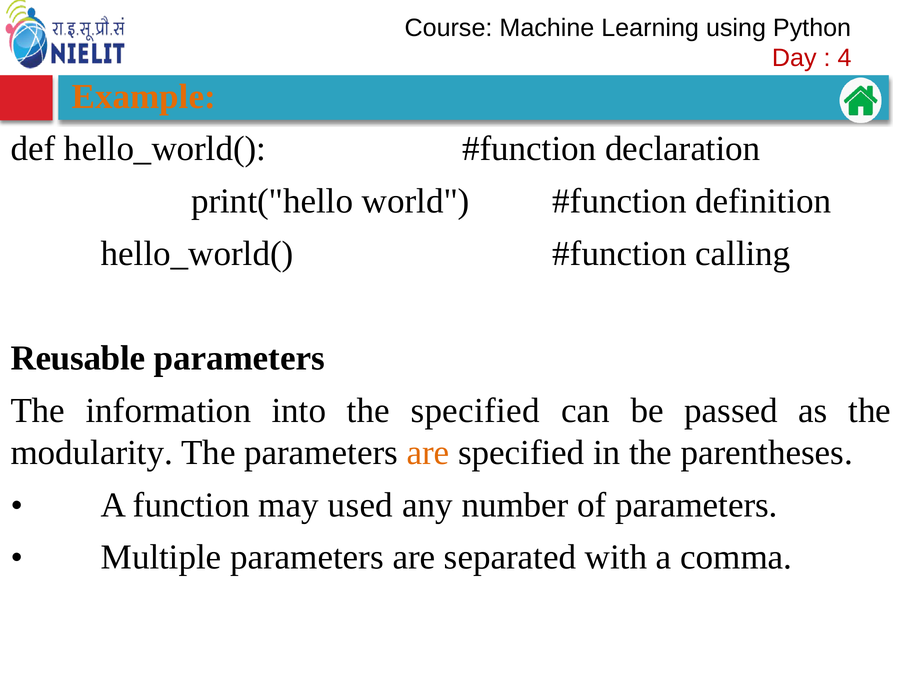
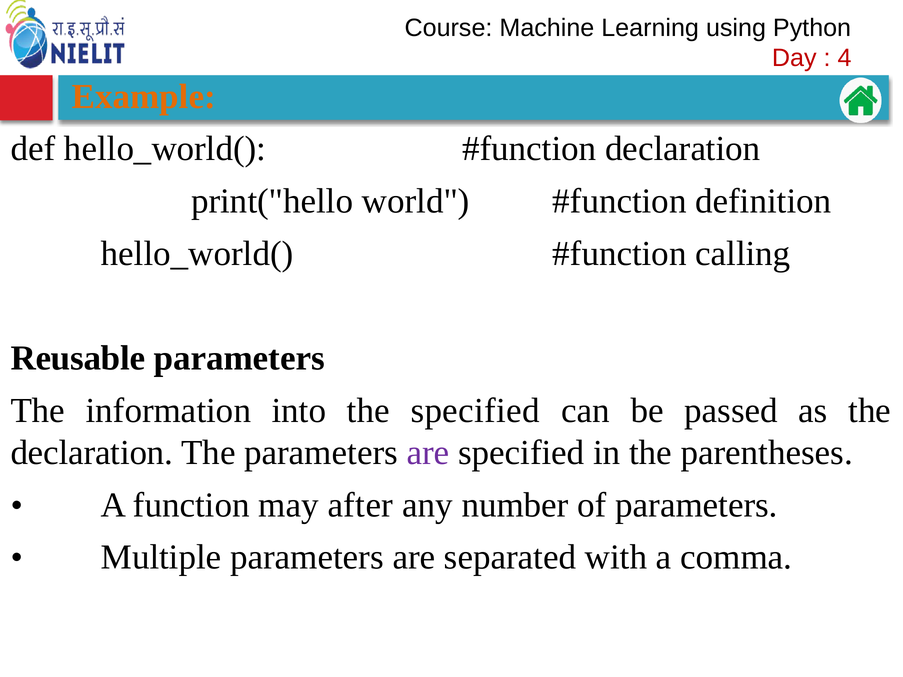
modularity at (92, 453): modularity -> declaration
are at (428, 453) colour: orange -> purple
used: used -> after
